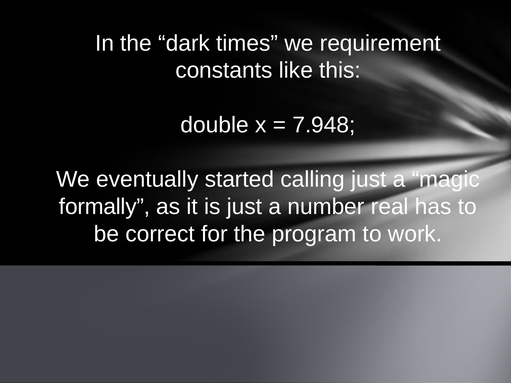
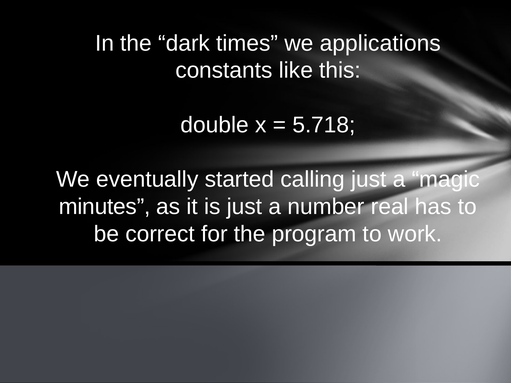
requirement: requirement -> applications
7.948: 7.948 -> 5.718
formally: formally -> minutes
